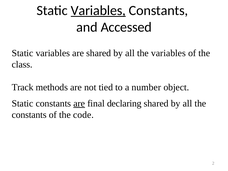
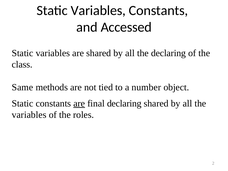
Variables at (98, 10) underline: present -> none
the variables: variables -> declaring
Track: Track -> Same
constants at (29, 115): constants -> variables
code: code -> roles
